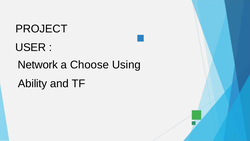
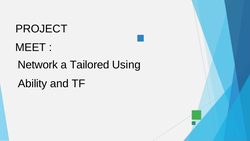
USER: USER -> MEET
Choose: Choose -> Tailored
